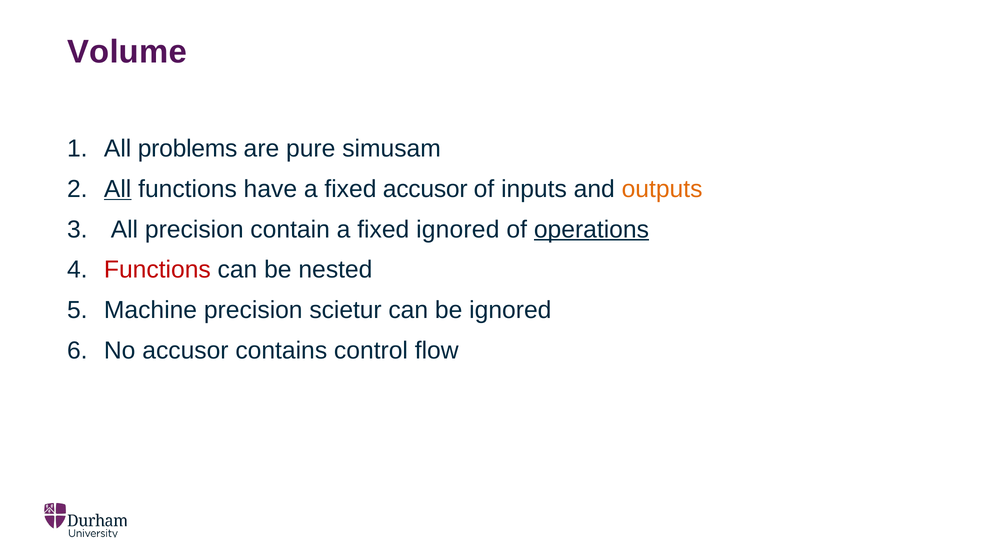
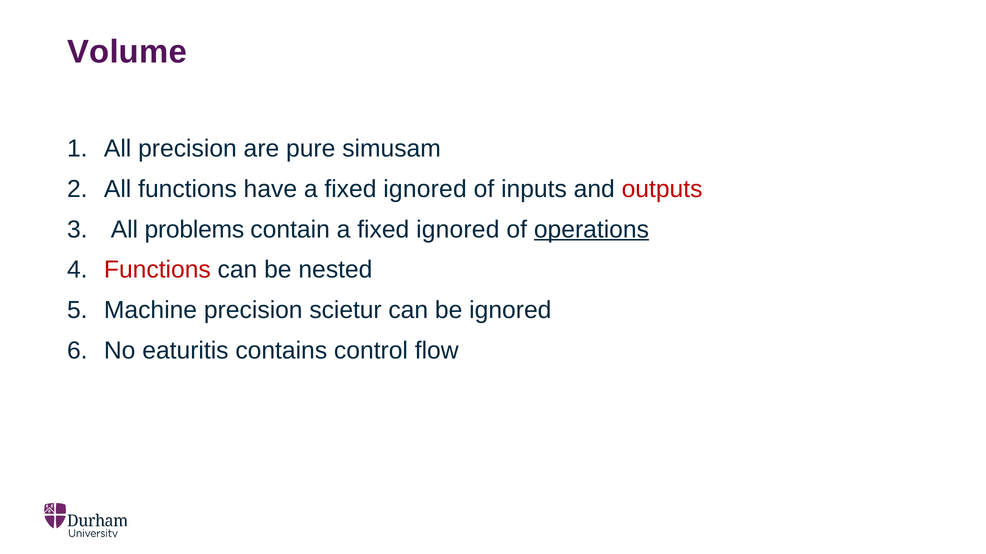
All problems: problems -> precision
All at (118, 189) underline: present -> none
have a fixed accusor: accusor -> ignored
outputs colour: orange -> red
All precision: precision -> problems
No accusor: accusor -> eaturitis
